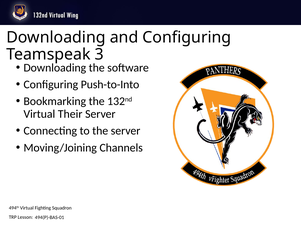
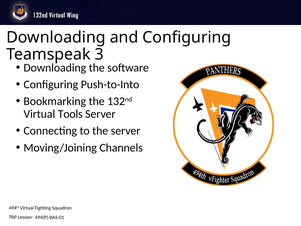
Their: Their -> Tools
